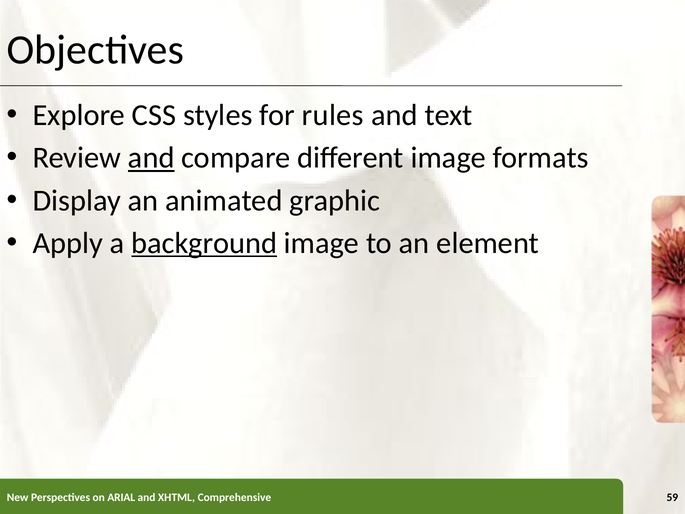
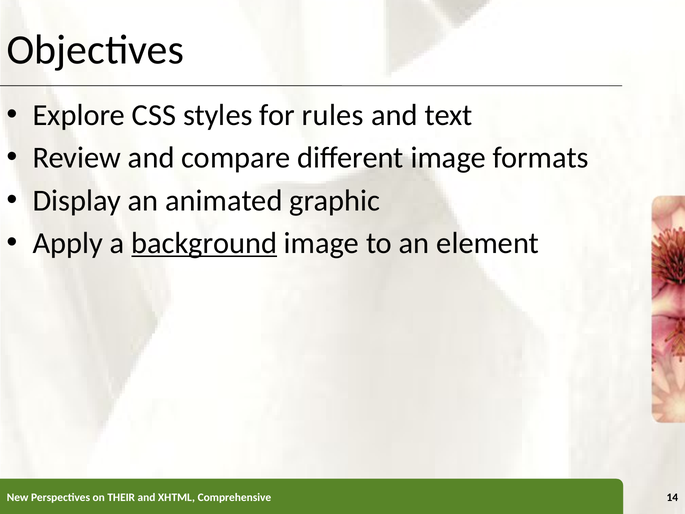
and at (151, 158) underline: present -> none
ARIAL: ARIAL -> THEIR
59: 59 -> 14
